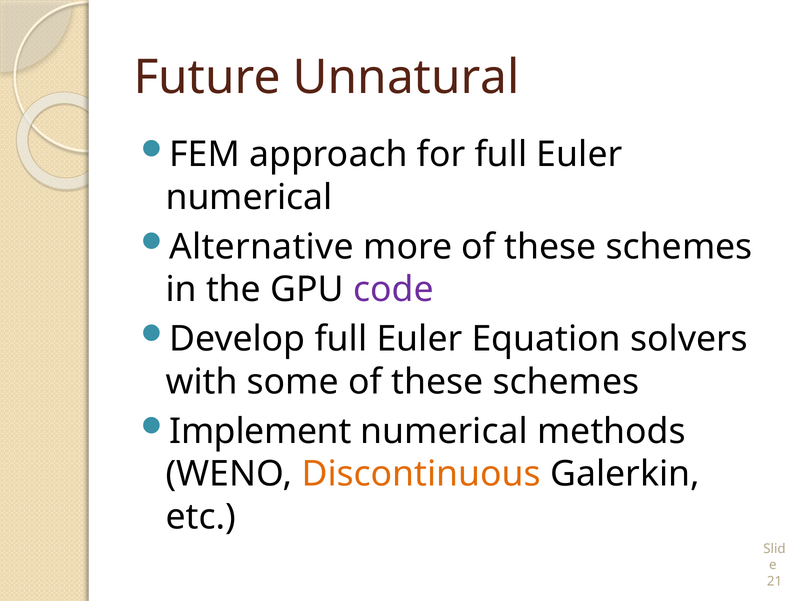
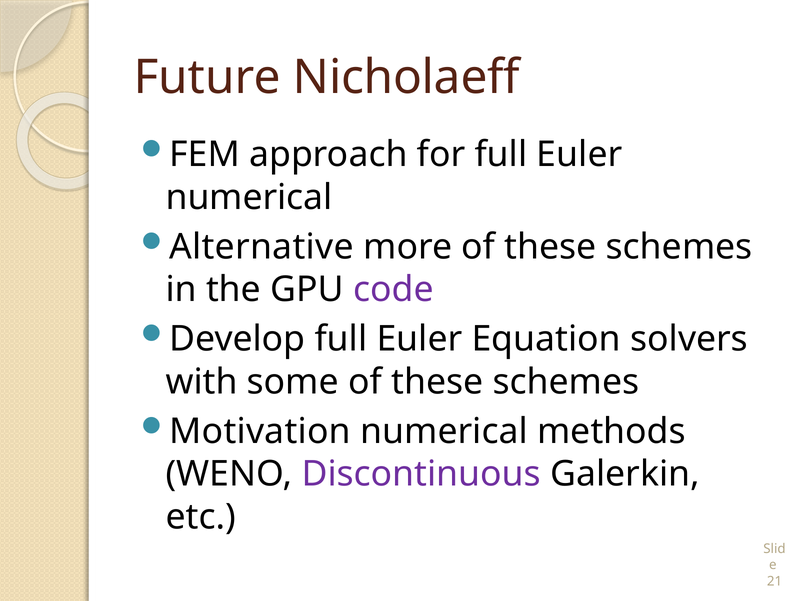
Unnatural: Unnatural -> Nicholaeff
Implement: Implement -> Motivation
Discontinuous colour: orange -> purple
